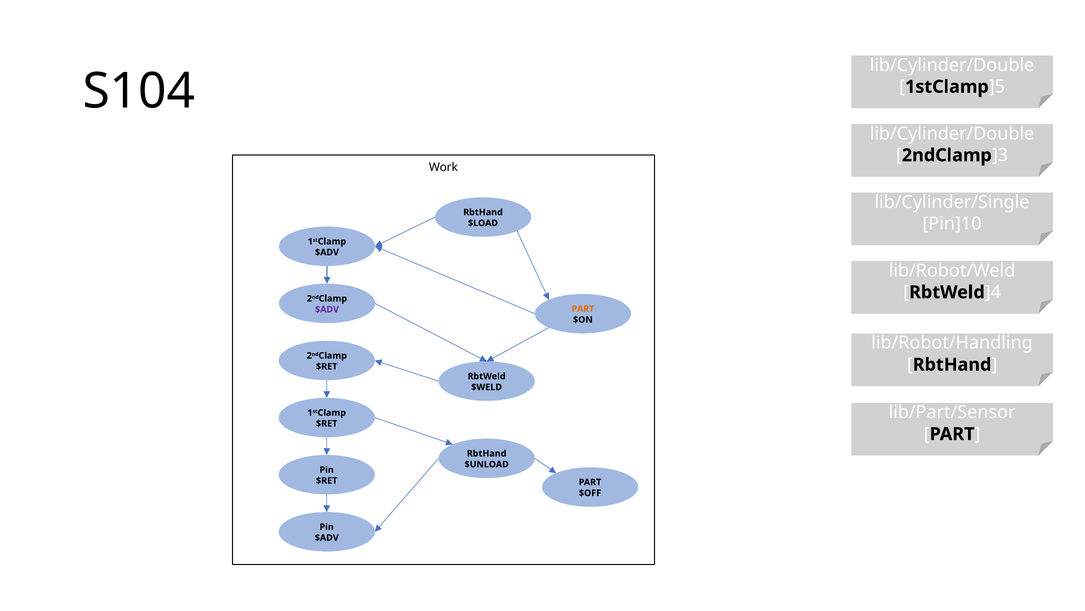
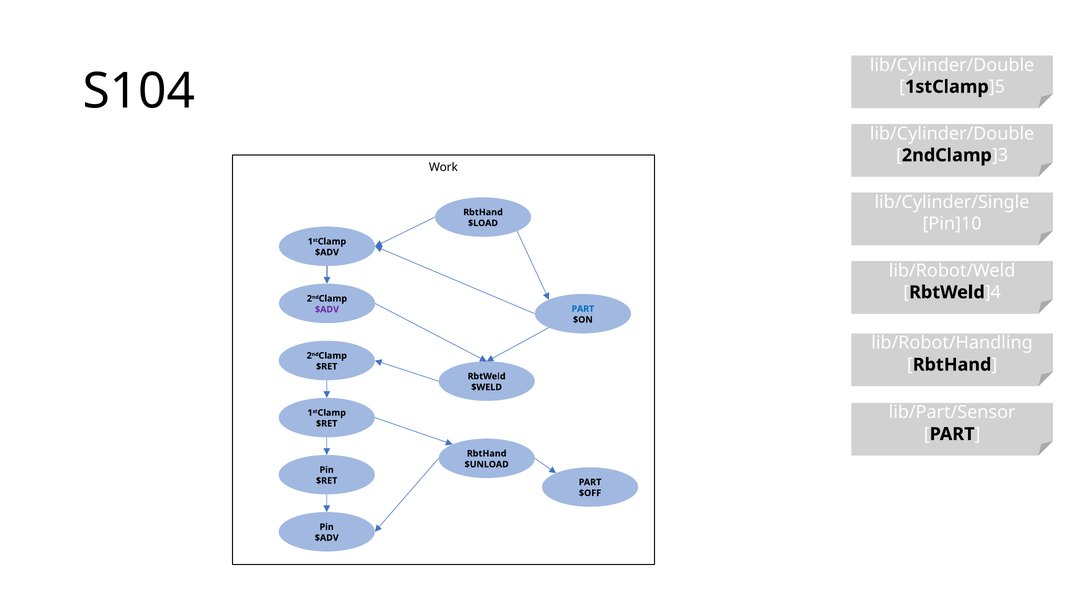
PART at (583, 309) colour: orange -> blue
